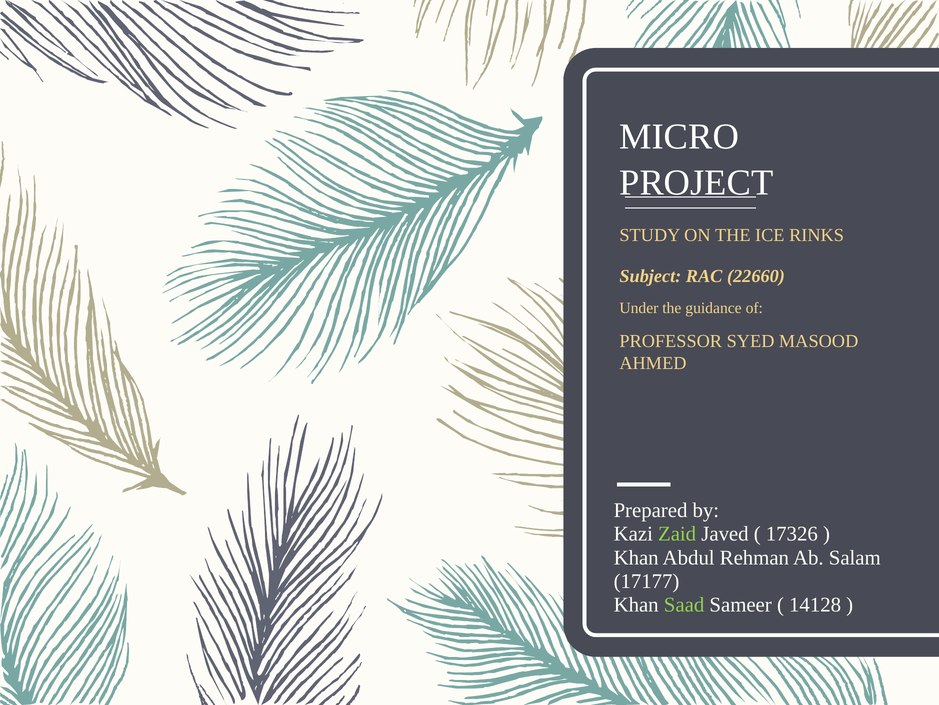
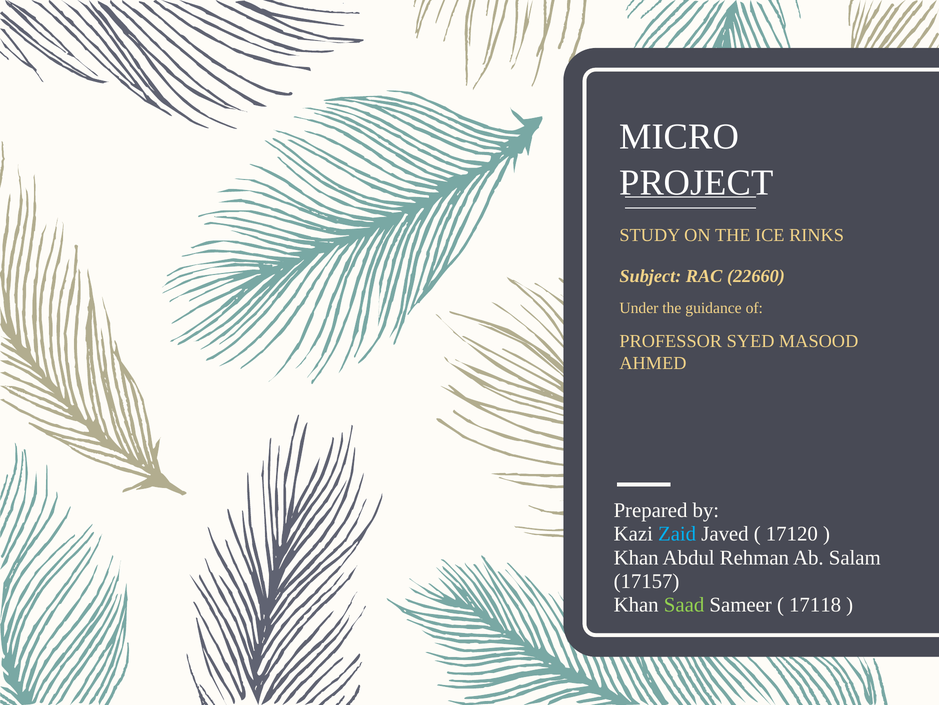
Zaid colour: light green -> light blue
17326: 17326 -> 17120
17177: 17177 -> 17157
14128: 14128 -> 17118
